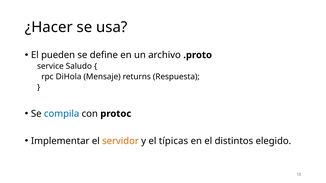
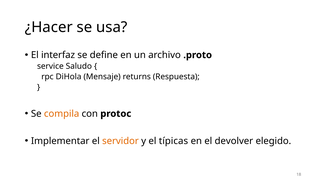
pueden: pueden -> interfaz
compila colour: blue -> orange
distintos: distintos -> devolver
